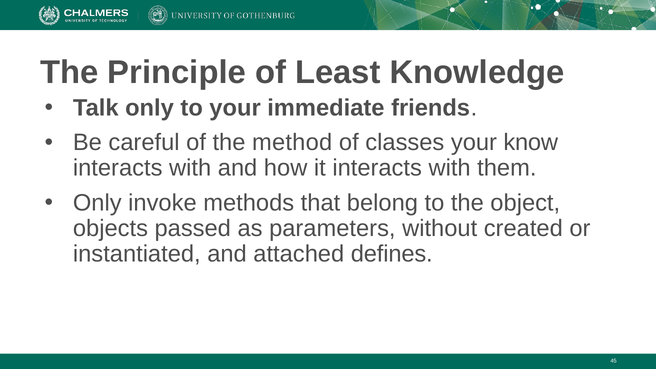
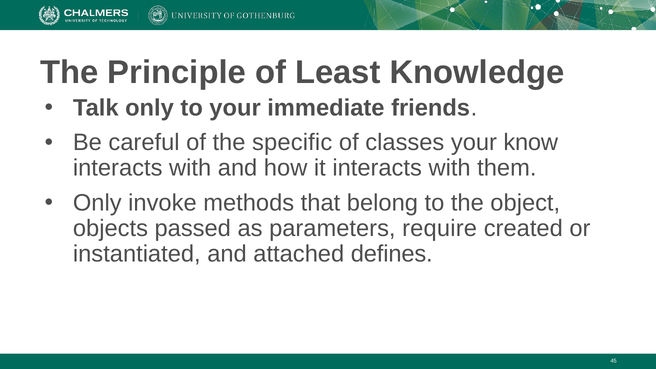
method: method -> specific
without: without -> require
